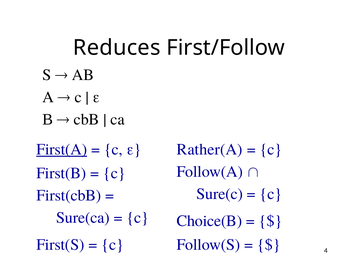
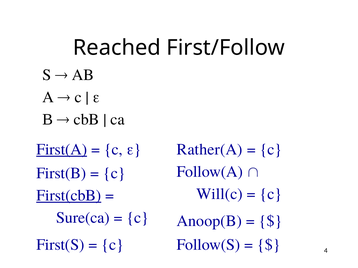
Reduces: Reduces -> Reached
Sure(c: Sure(c -> Will(c
First(cbB underline: none -> present
Choice(B: Choice(B -> Anoop(B
